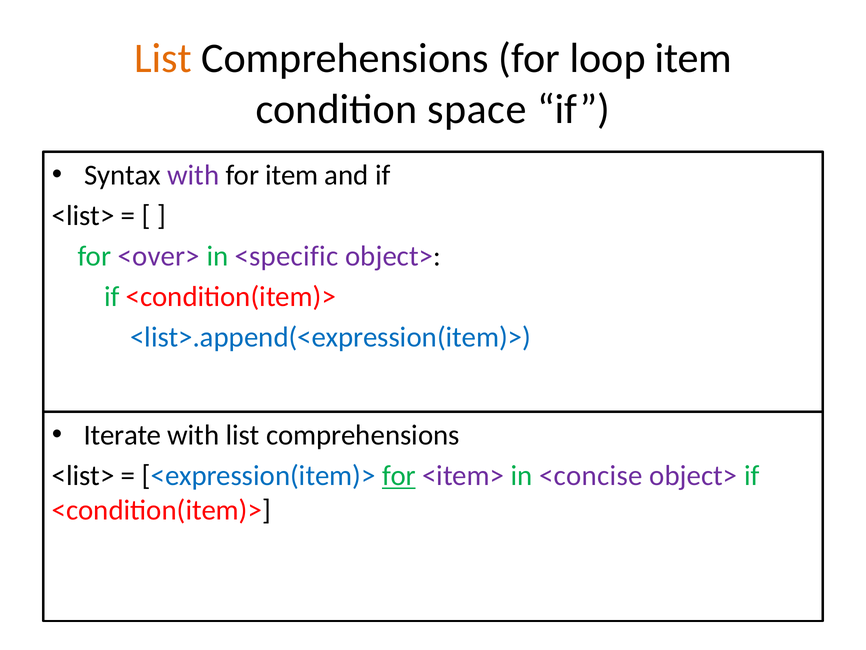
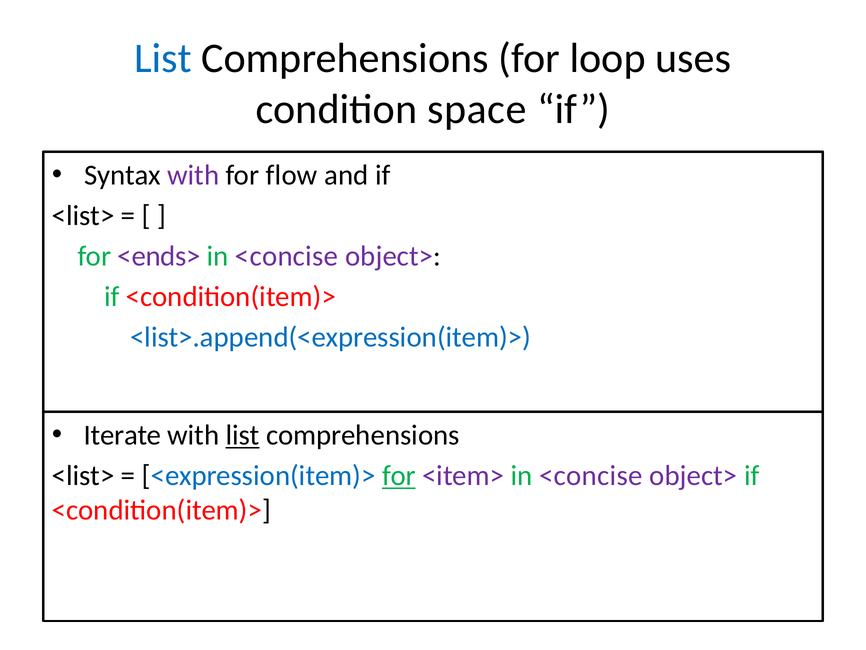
List at (163, 59) colour: orange -> blue
loop item: item -> uses
for item: item -> flow
<over>: <over> -> <ends>
<specific at (287, 256): <specific -> <concise
list at (243, 435) underline: none -> present
